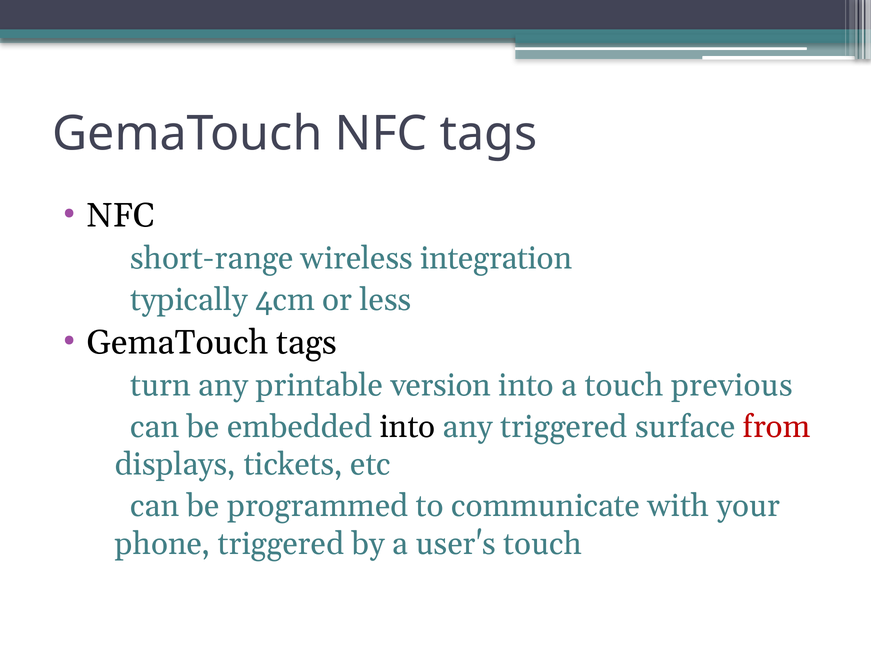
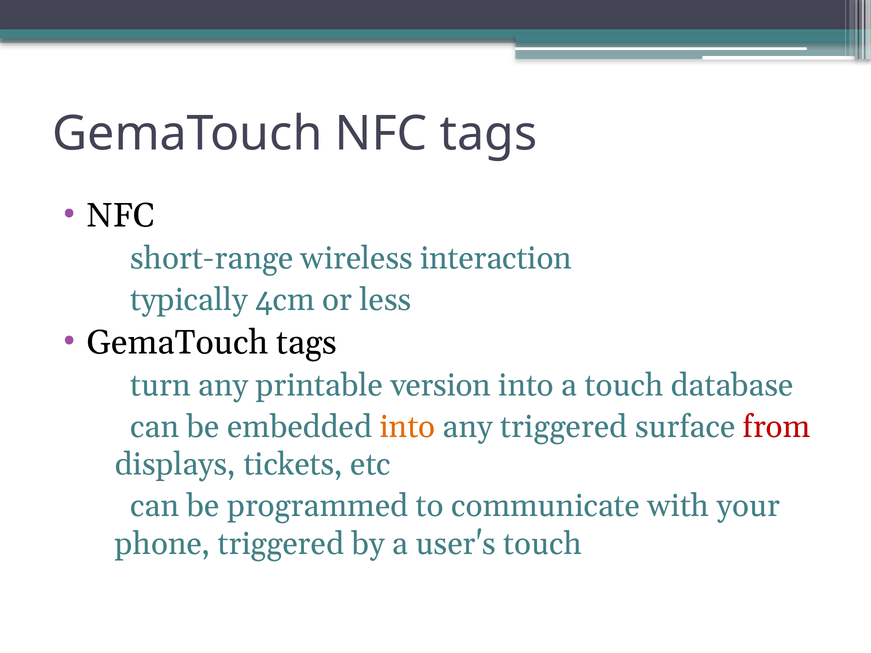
integration: integration -> interaction
previous: previous -> database
into at (408, 427) colour: black -> orange
